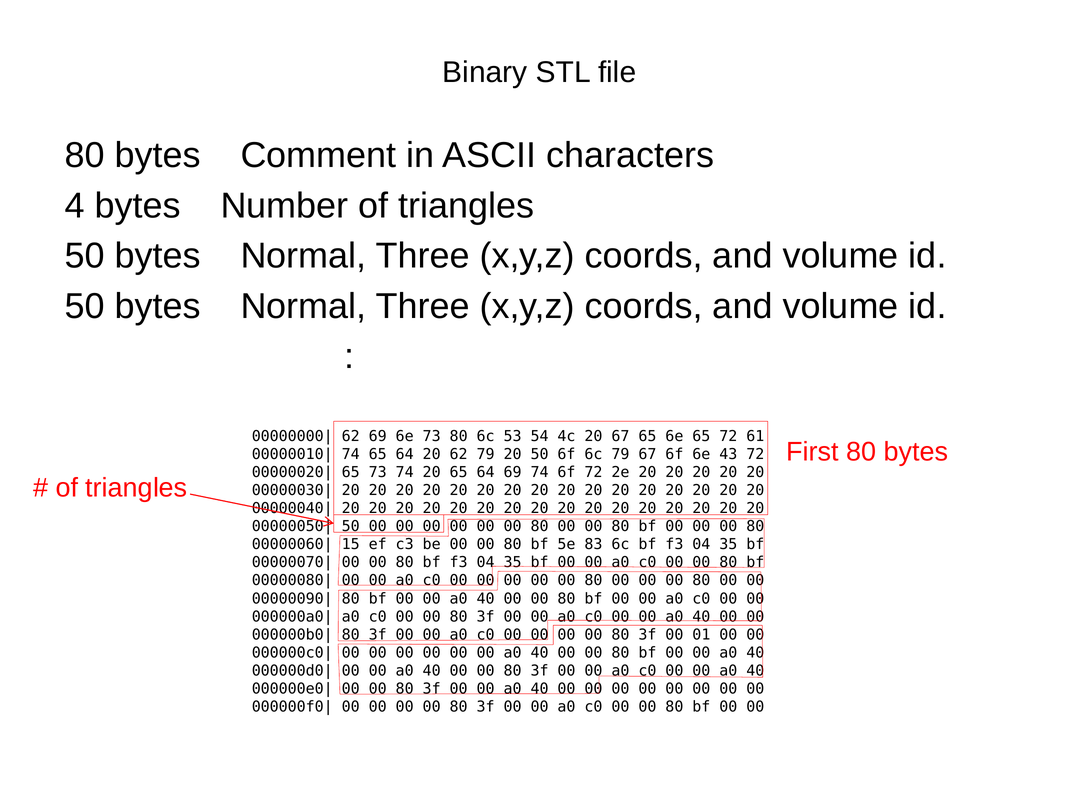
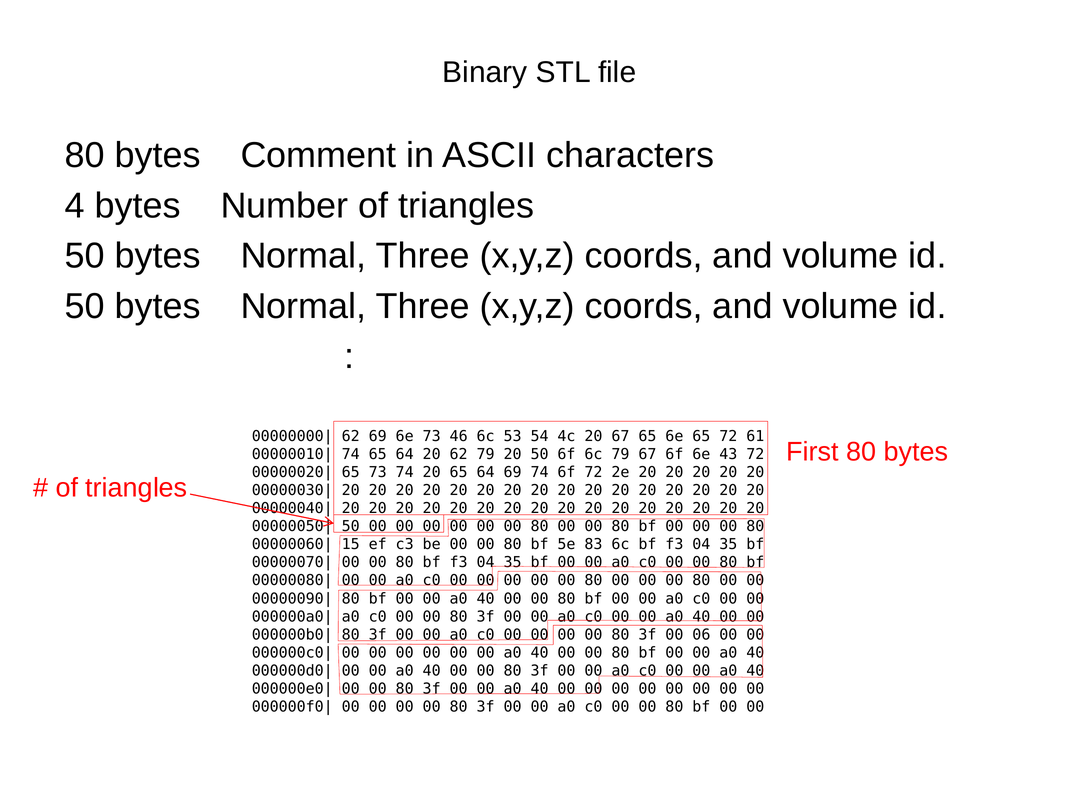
73 80: 80 -> 46
01: 01 -> 06
